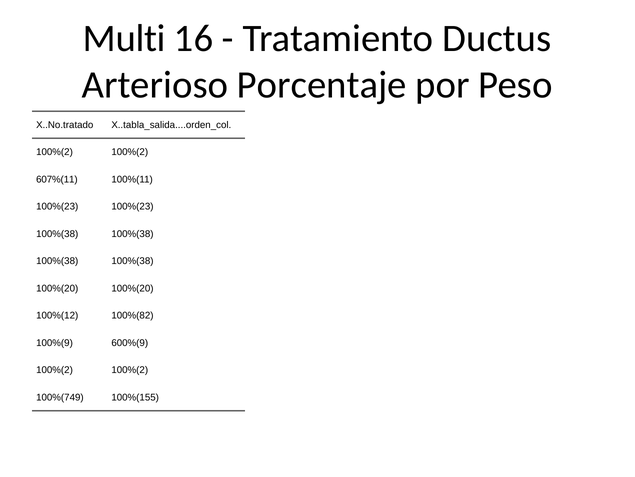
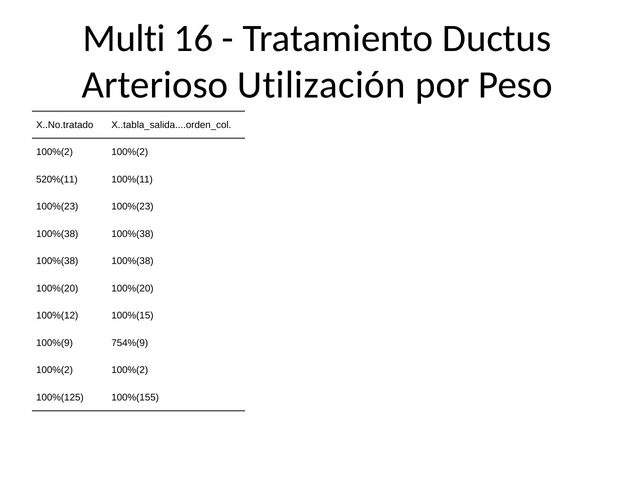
Porcentaje: Porcentaje -> Utilización
607%(11: 607%(11 -> 520%(11
100%(82: 100%(82 -> 100%(15
600%(9: 600%(9 -> 754%(9
100%(749: 100%(749 -> 100%(125
